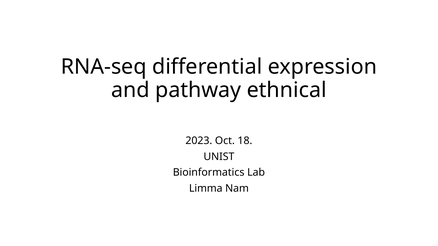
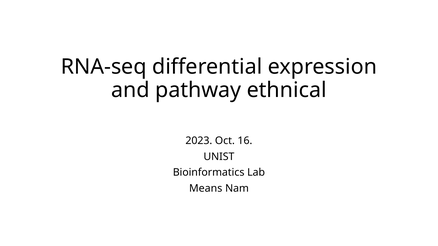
18: 18 -> 16
Limma: Limma -> Means
